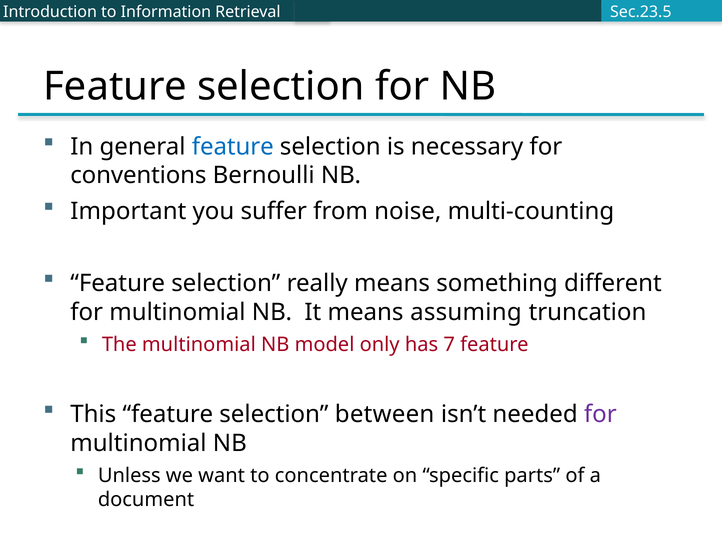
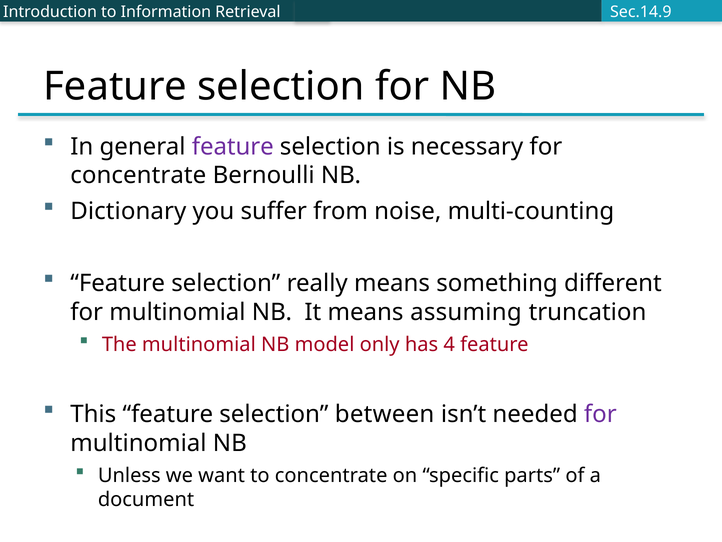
Sec.23.5: Sec.23.5 -> Sec.14.9
feature at (233, 146) colour: blue -> purple
conventions at (138, 175): conventions -> concentrate
Important: Important -> Dictionary
7: 7 -> 4
